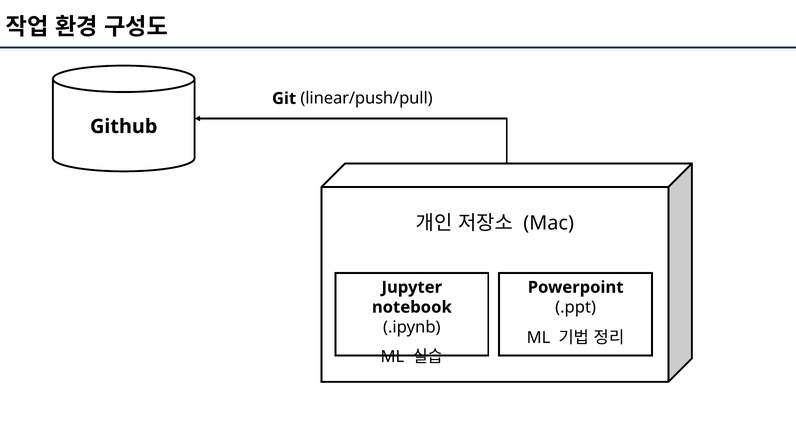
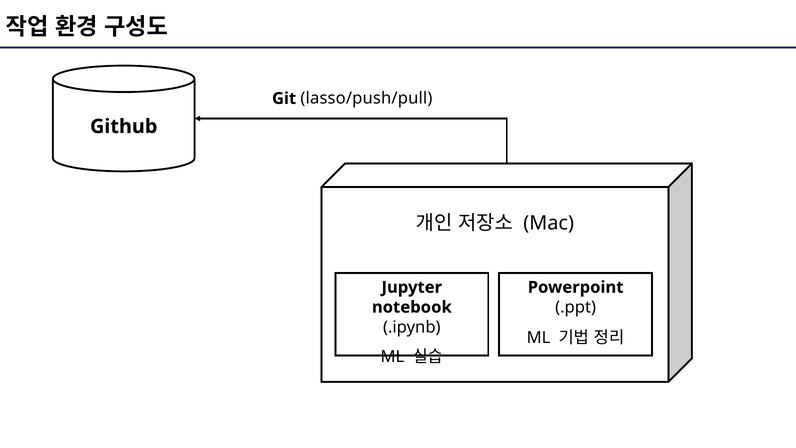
linear/push/pull: linear/push/pull -> lasso/push/pull
